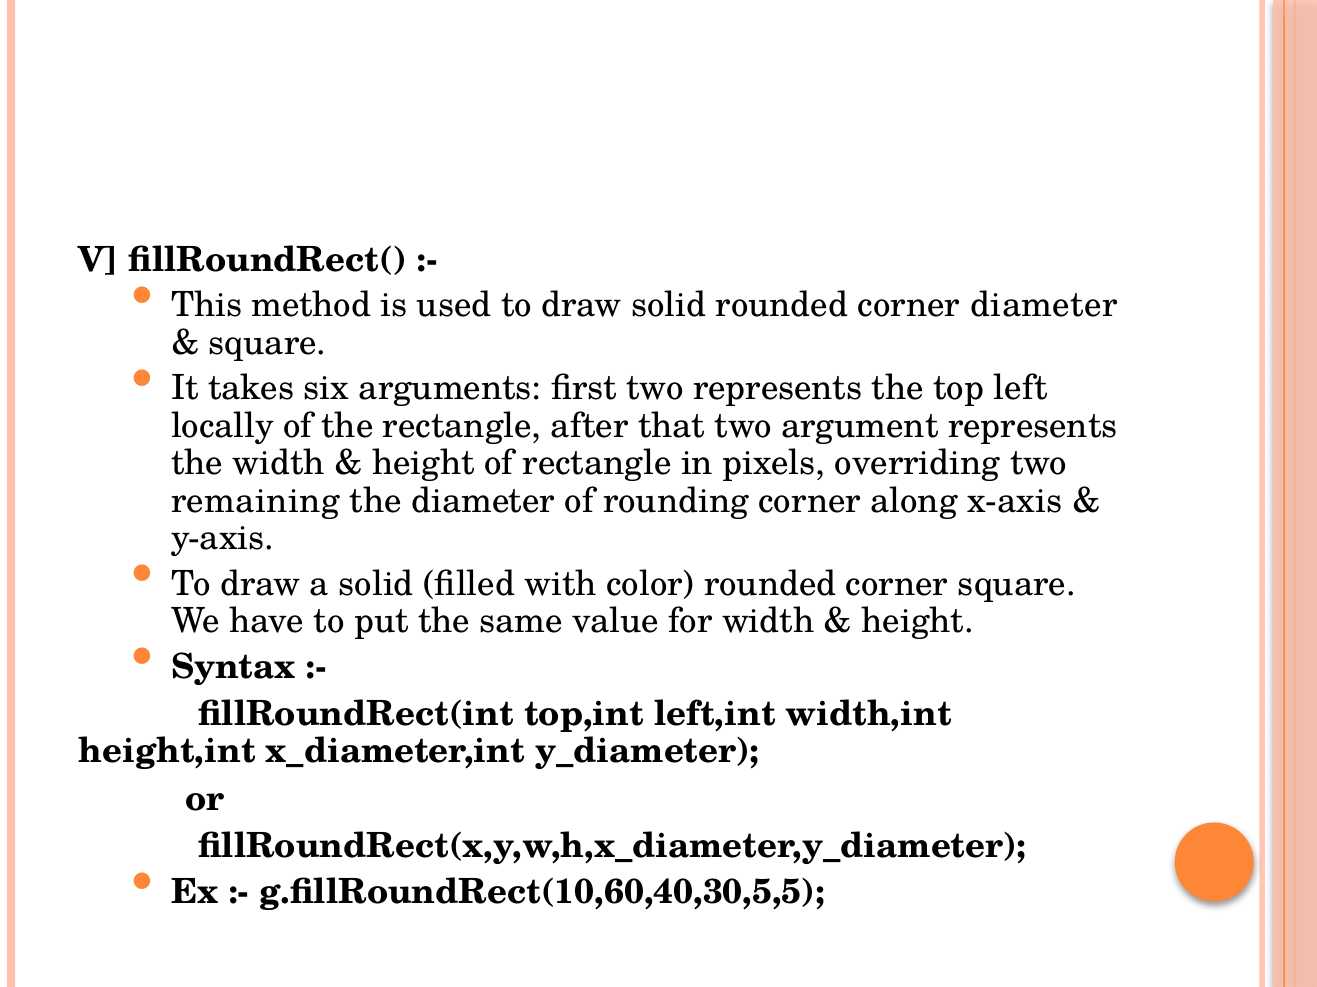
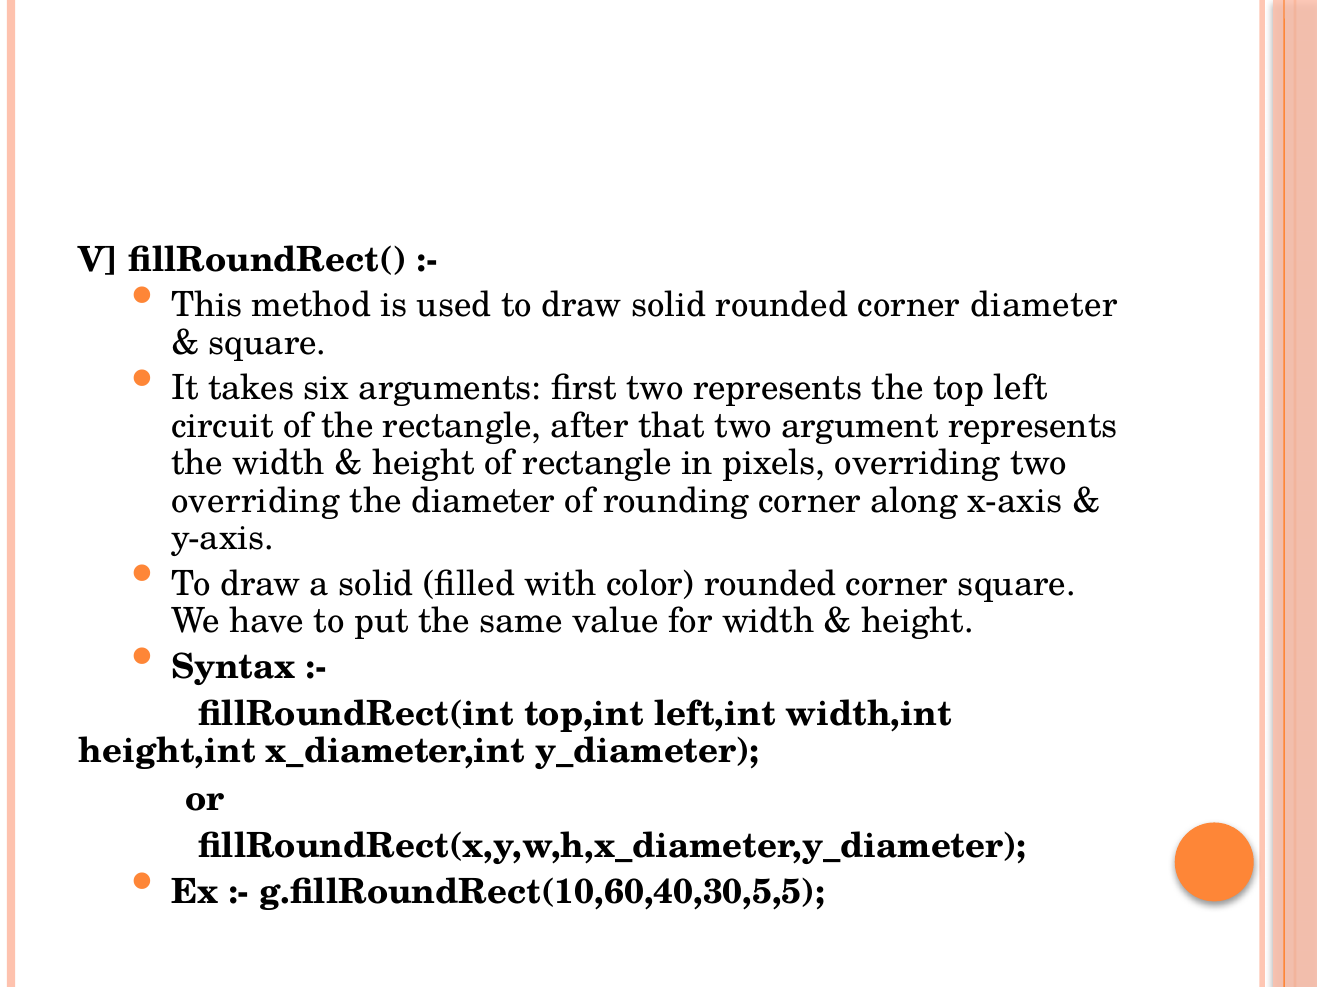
locally: locally -> circuit
remaining at (256, 501): remaining -> overriding
